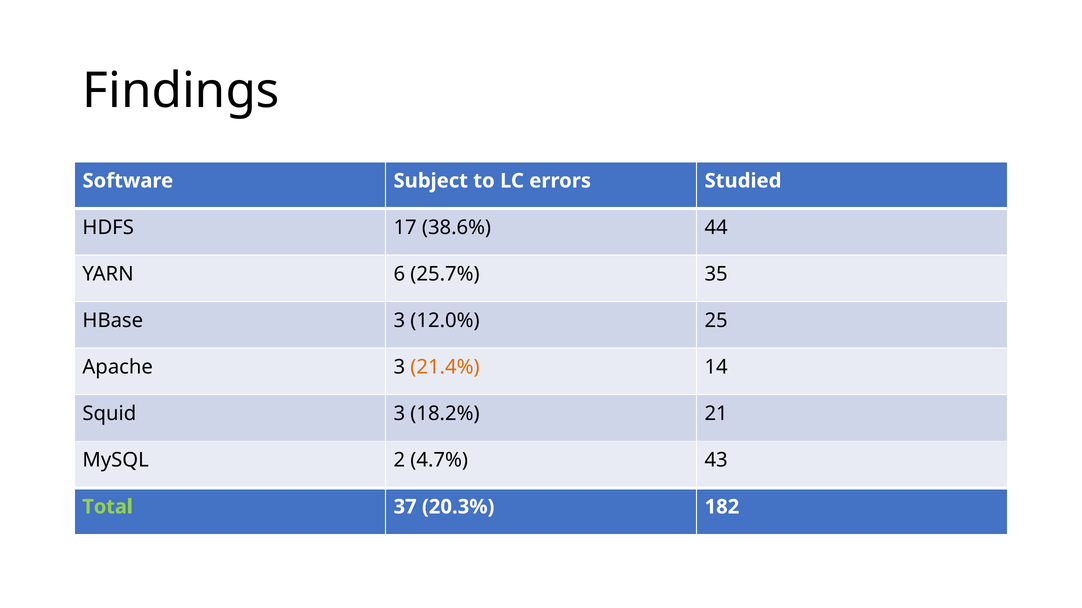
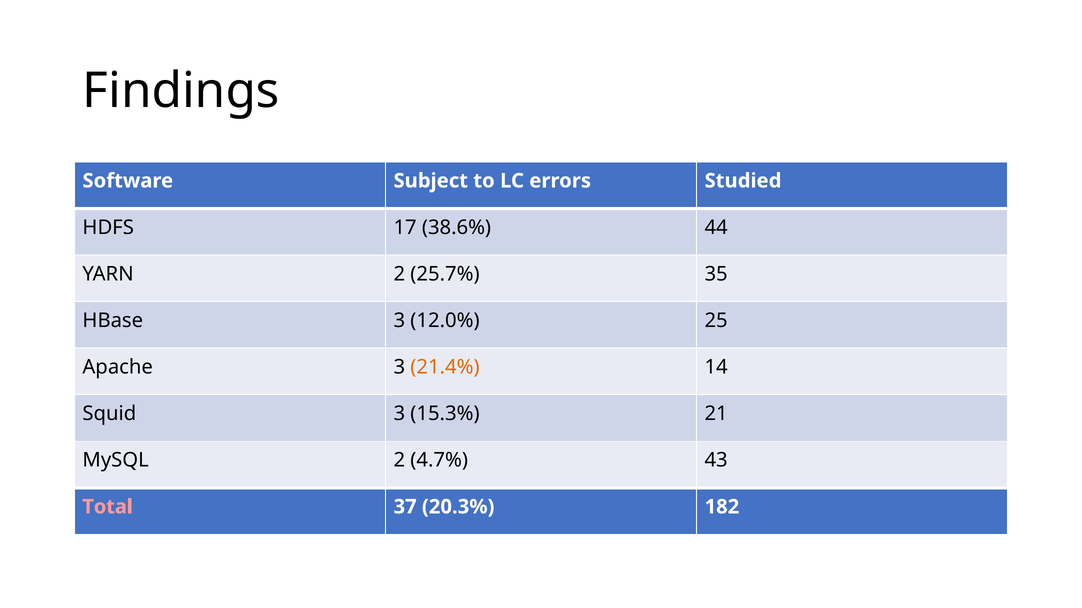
YARN 6: 6 -> 2
18.2%: 18.2% -> 15.3%
Total colour: light green -> pink
